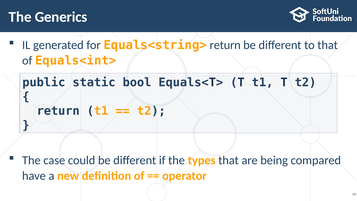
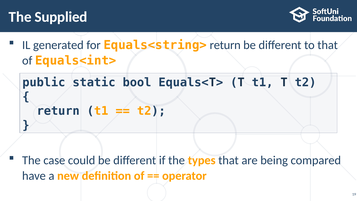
Generics: Generics -> Supplied
